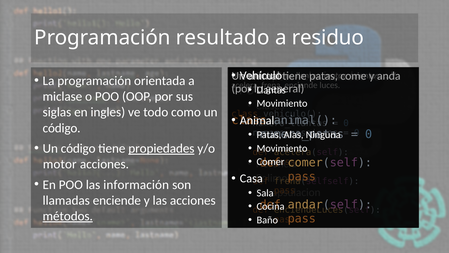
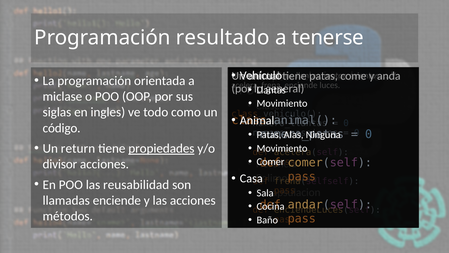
residuo: residuo -> tenerse
código at (78, 148): código -> return
motor at (60, 164): motor -> divisor
información: información -> reusabilidad
métodos at (68, 216) underline: present -> none
